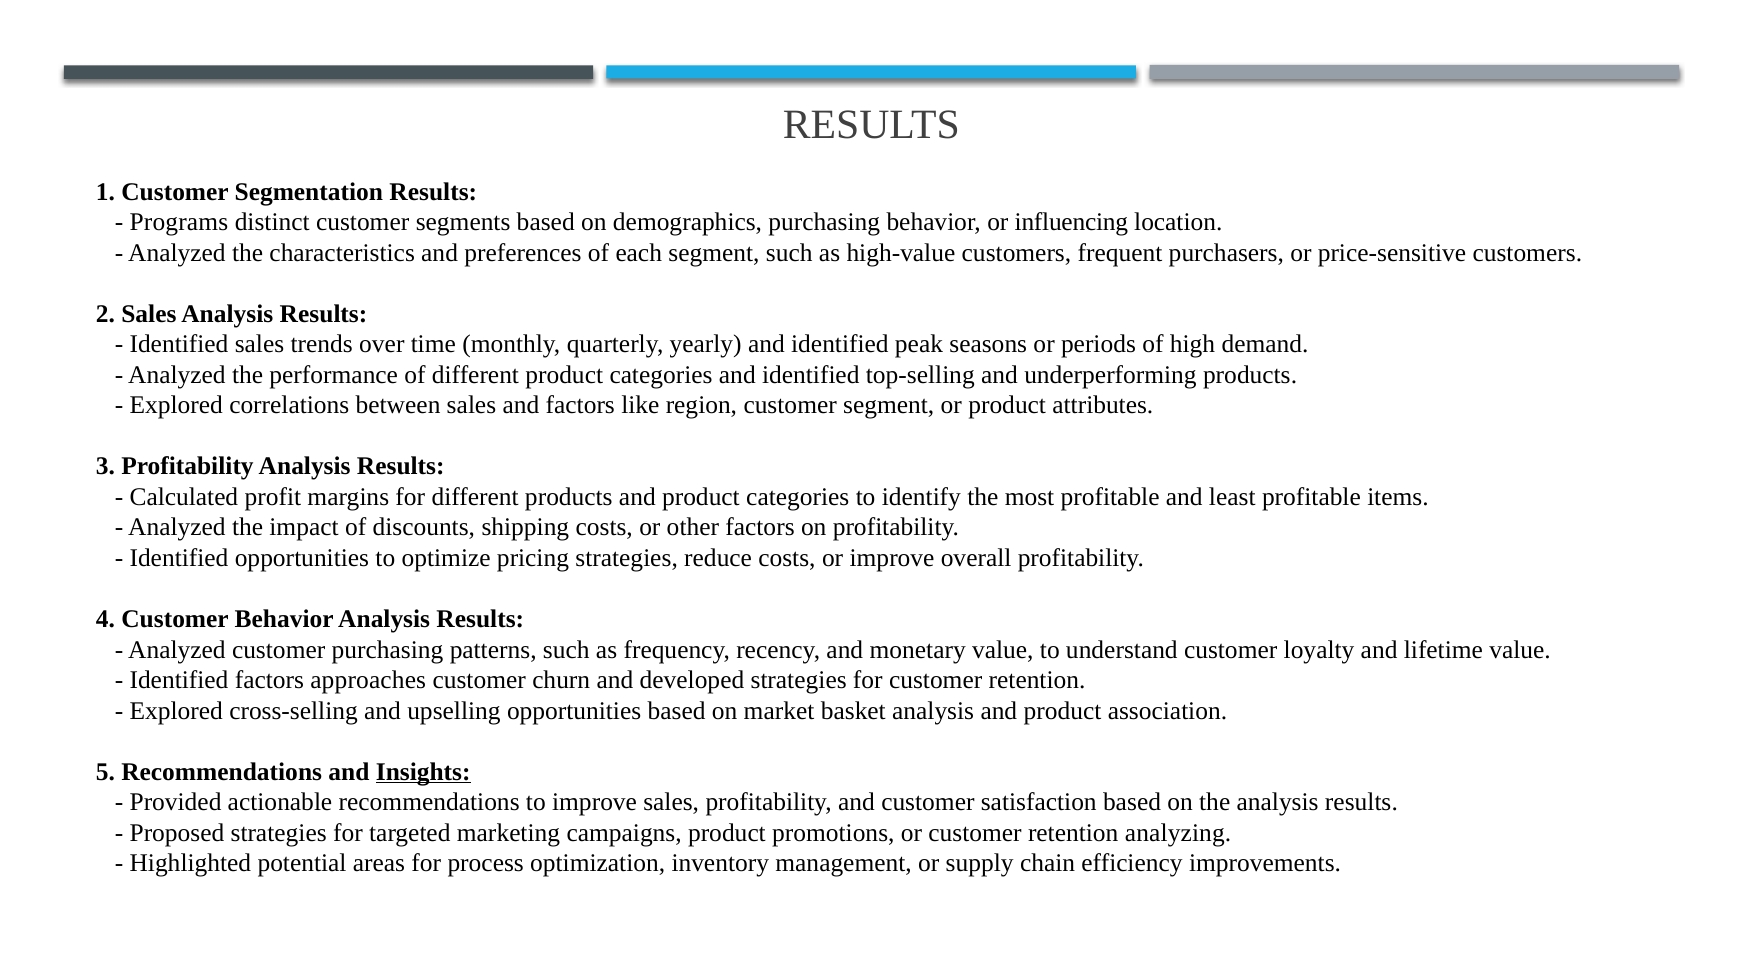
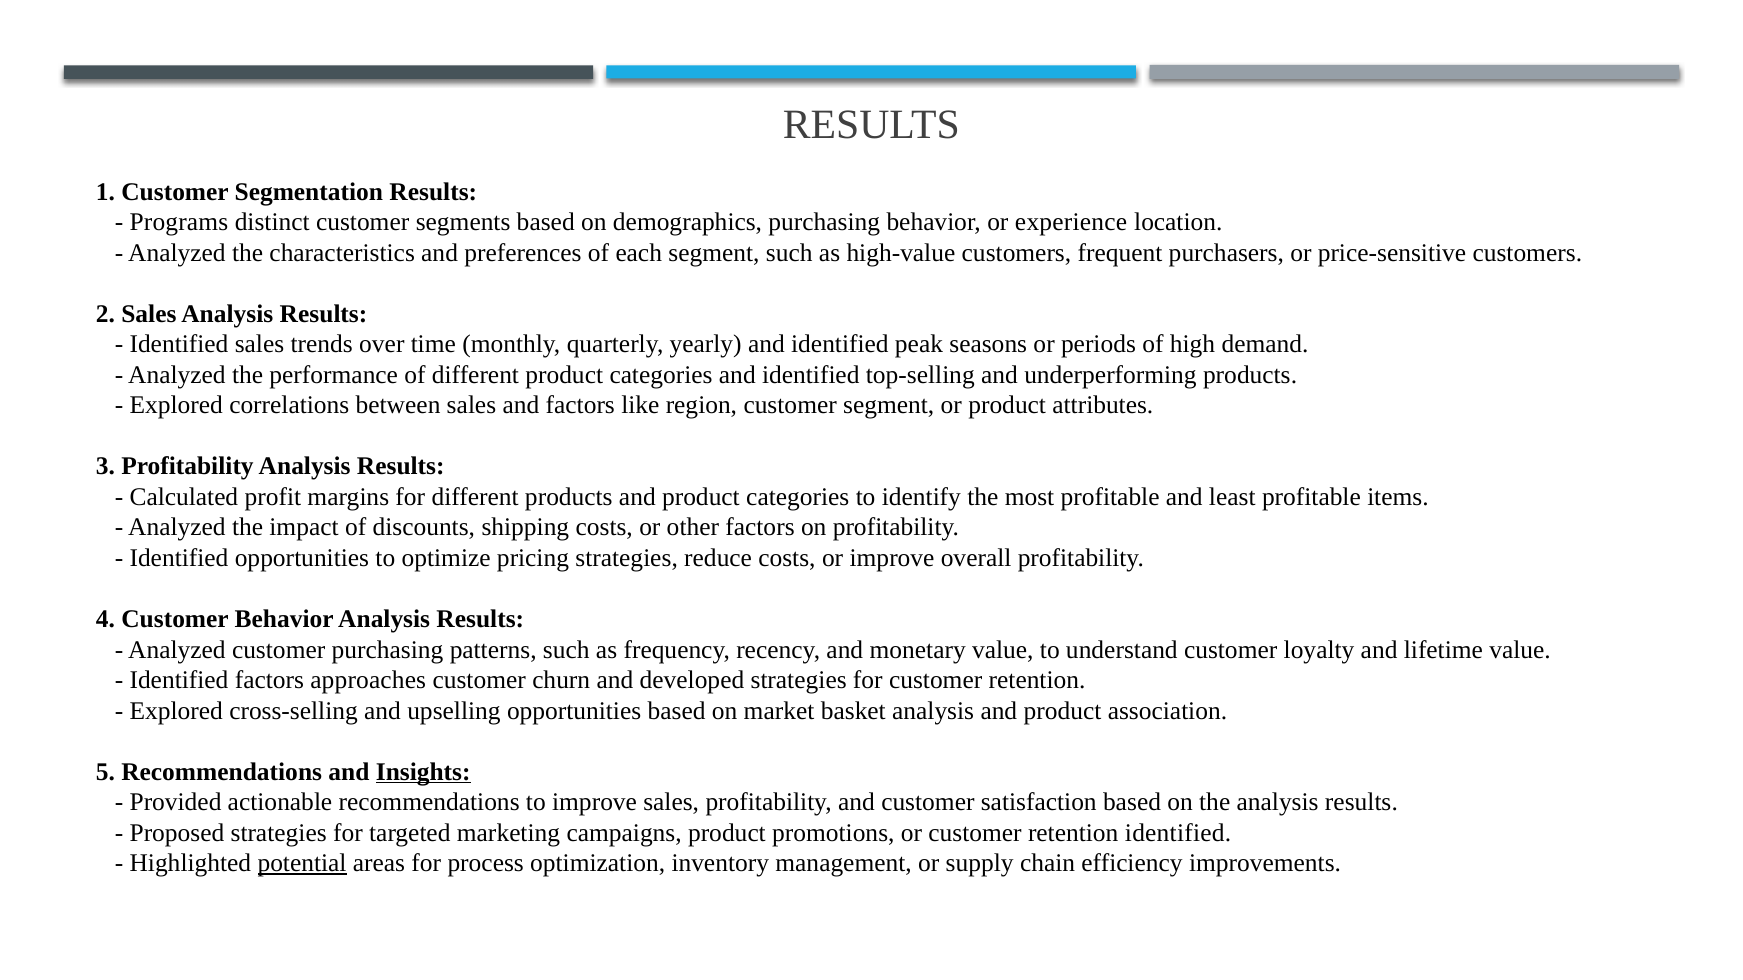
influencing: influencing -> experience
retention analyzing: analyzing -> identified
potential underline: none -> present
